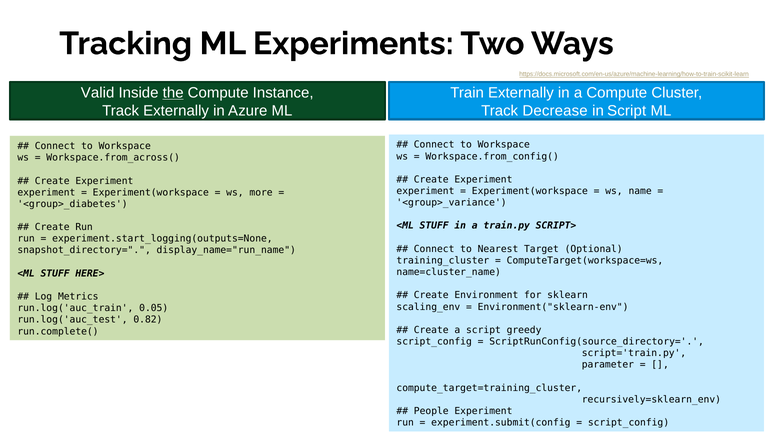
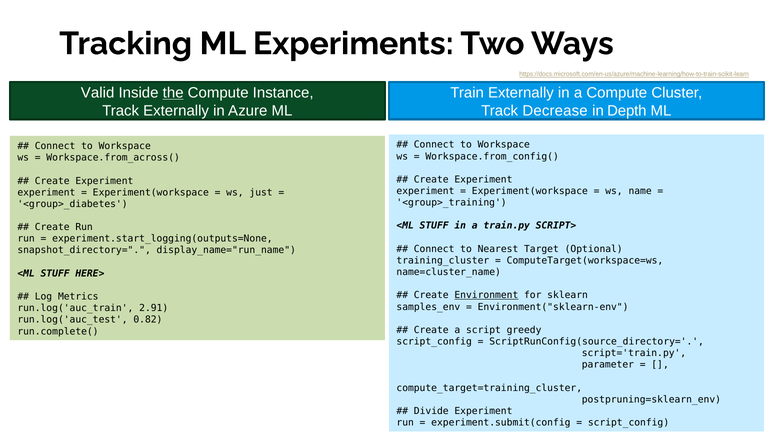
in Script: Script -> Depth
more: more -> just
<group>_variance: <group>_variance -> <group>_training
Environment underline: none -> present
scaling_env: scaling_env -> samples_env
0.05: 0.05 -> 2.91
recursively=sklearn_env: recursively=sklearn_env -> postpruning=sklearn_env
People: People -> Divide
